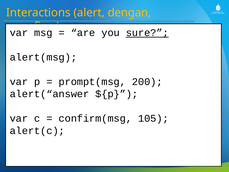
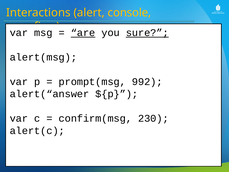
dengan: dengan -> console
are underline: none -> present
200: 200 -> 992
105: 105 -> 230
